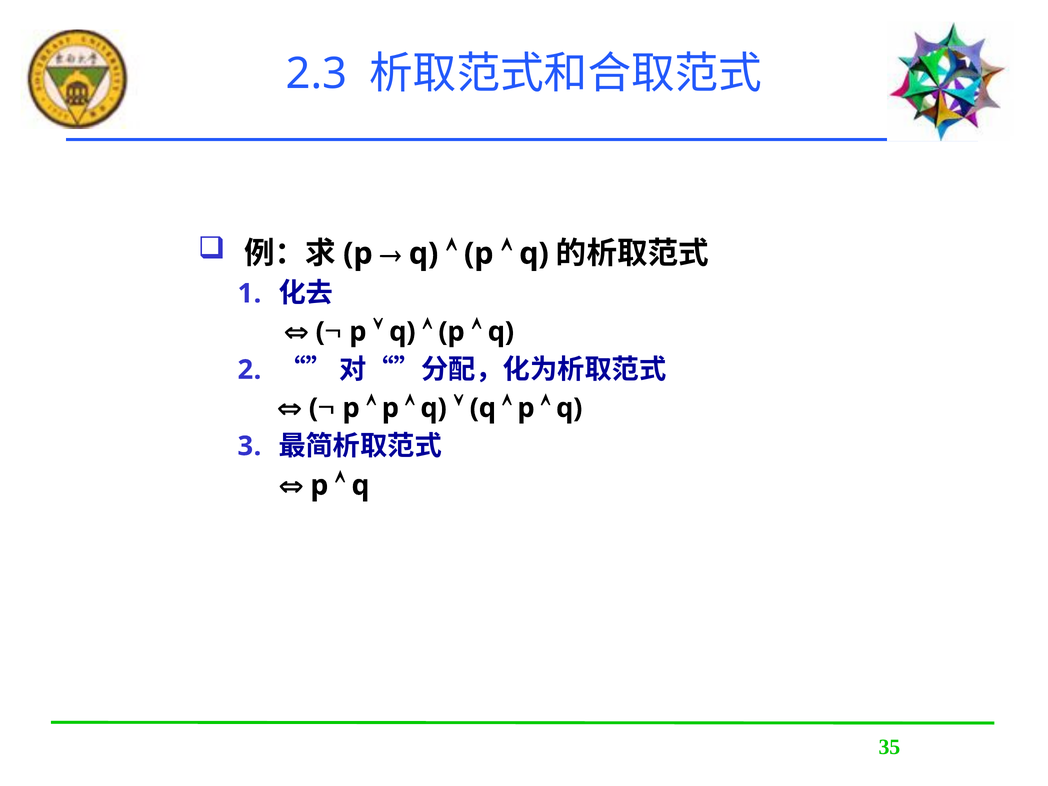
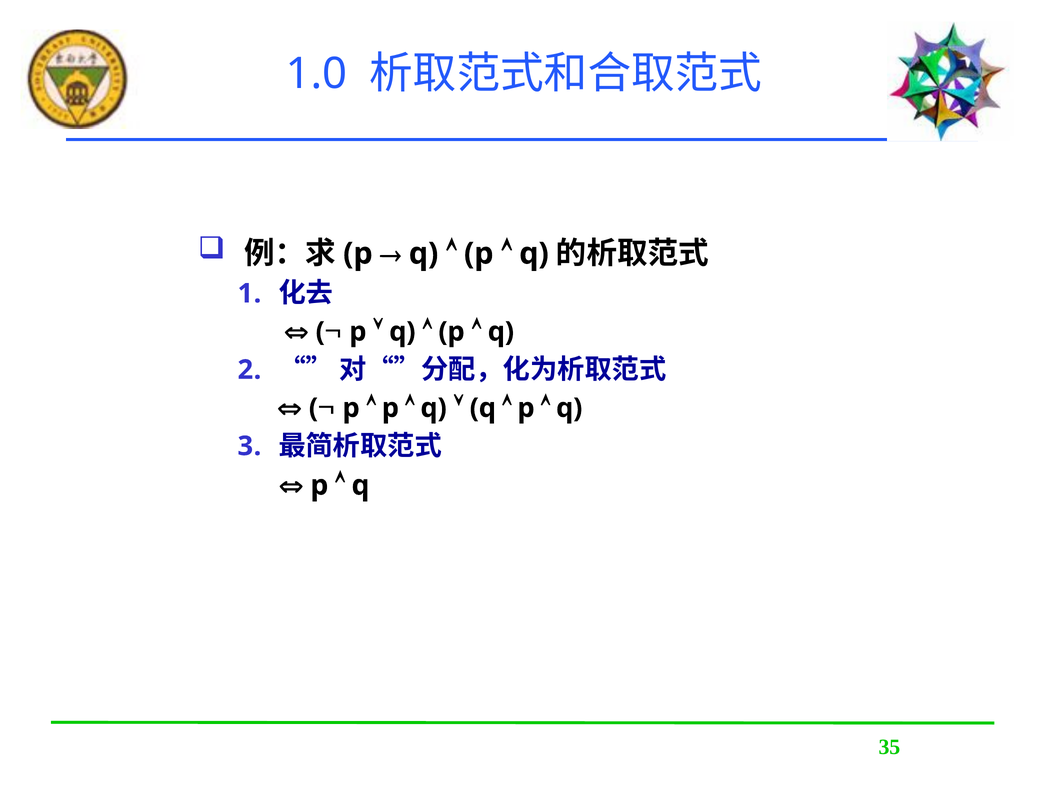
2.3: 2.3 -> 1.0
